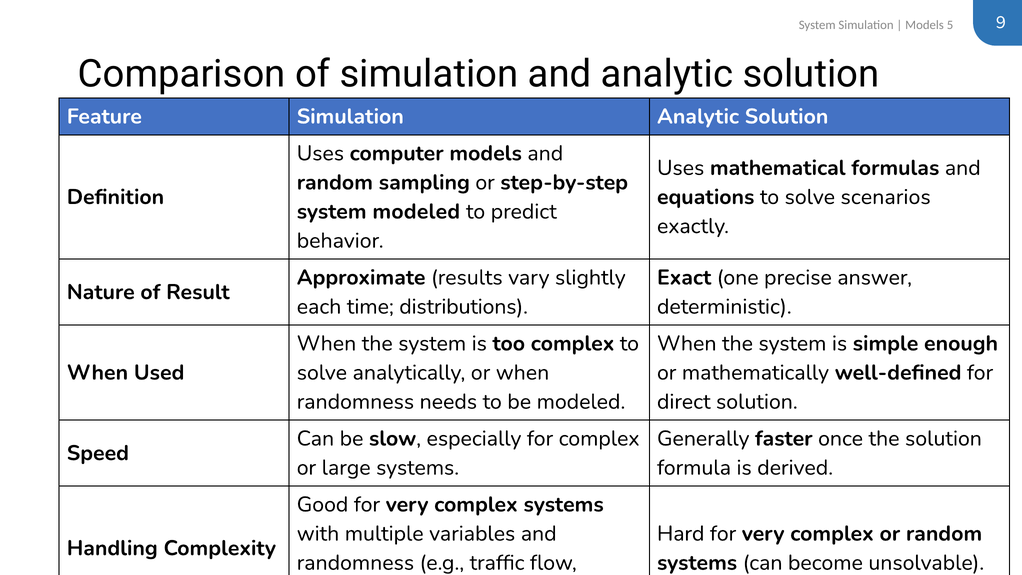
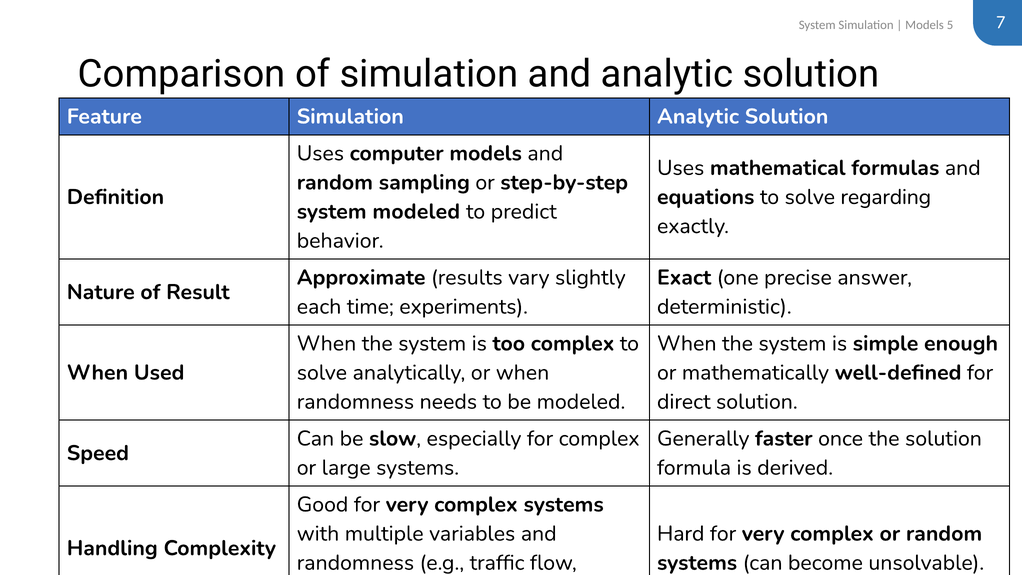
9: 9 -> 7
scenarios: scenarios -> regarding
distributions: distributions -> experiments
